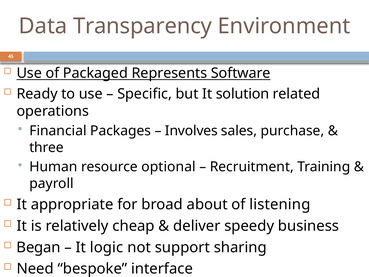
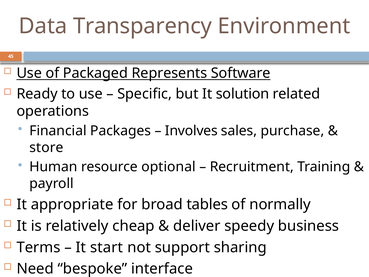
three: three -> store
about: about -> tables
listening: listening -> normally
Began: Began -> Terms
logic: logic -> start
